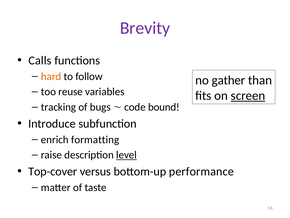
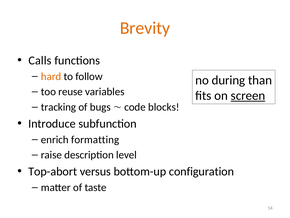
Brevity colour: purple -> orange
gather: gather -> during
bound: bound -> blocks
level underline: present -> none
Top-cover: Top-cover -> Top-abort
performance: performance -> configuration
